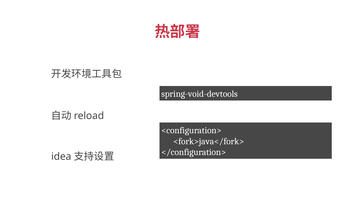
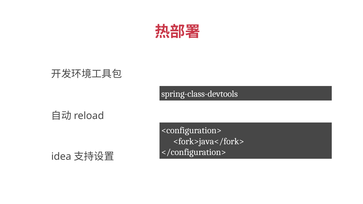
spring-void-devtools: spring-void-devtools -> spring-class-devtools
